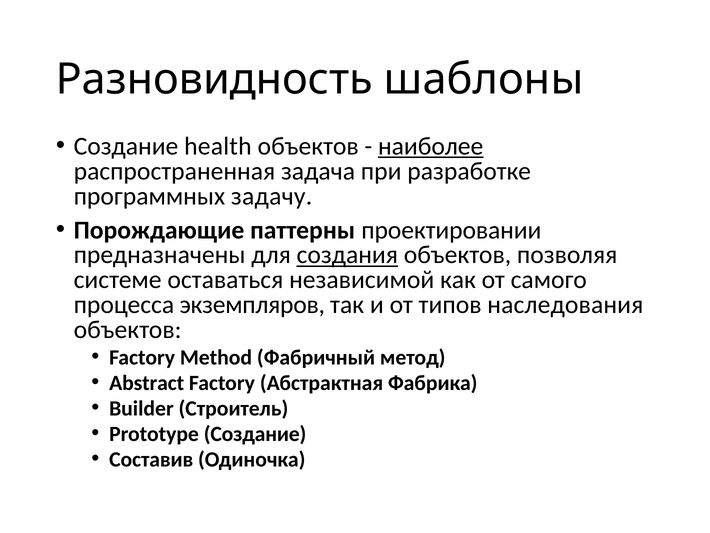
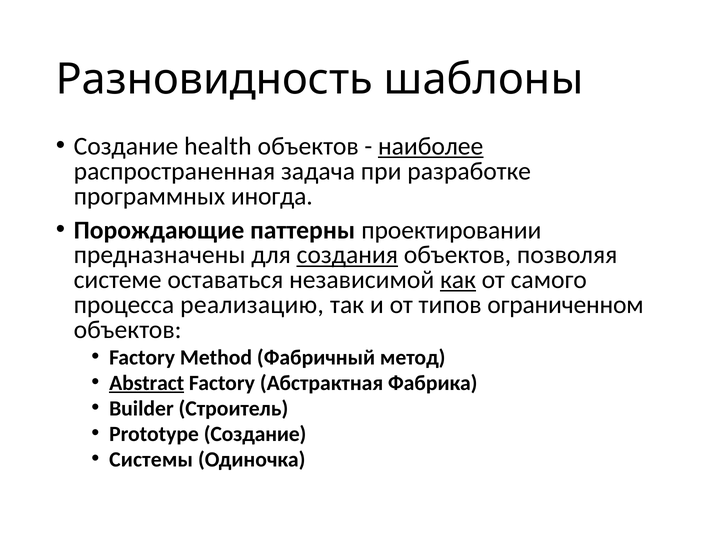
задачу: задачу -> иногда
как underline: none -> present
экземпляров: экземпляров -> реализацию
наследования: наследования -> ограниченном
Abstract underline: none -> present
Составив: Составив -> Системы
